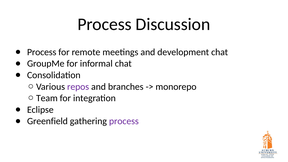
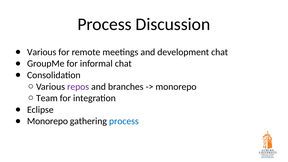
Process at (42, 52): Process -> Various
Greenfield at (47, 121): Greenfield -> Monorepo
process at (124, 121) colour: purple -> blue
